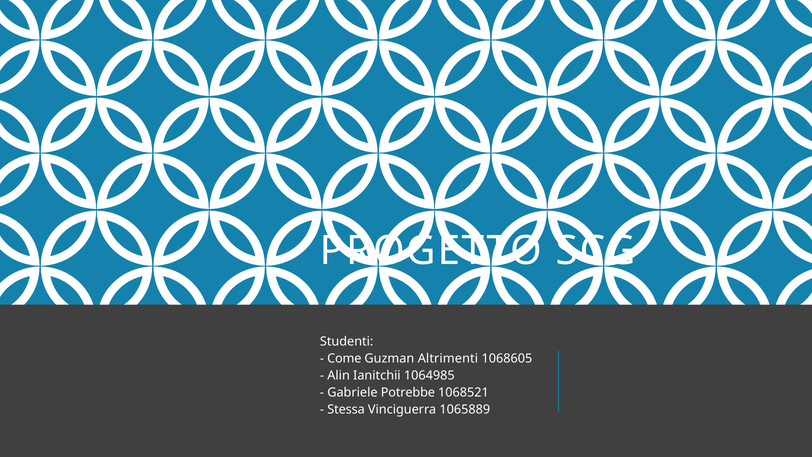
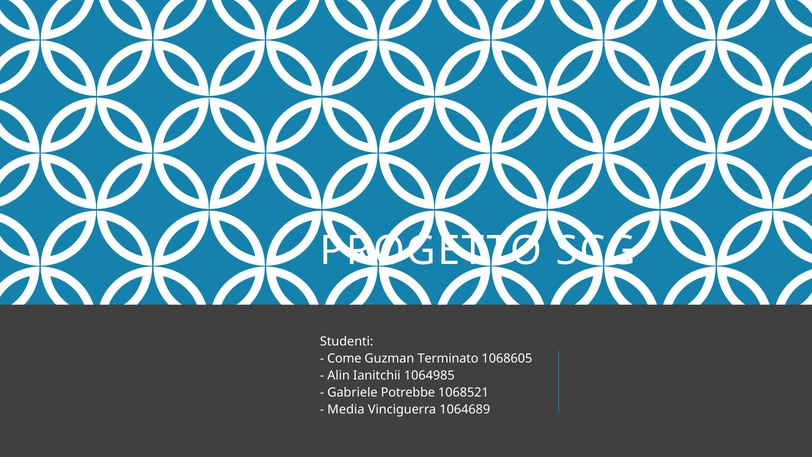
Altrimenti: Altrimenti -> Terminato
Stessa: Stessa -> Media
1065889: 1065889 -> 1064689
